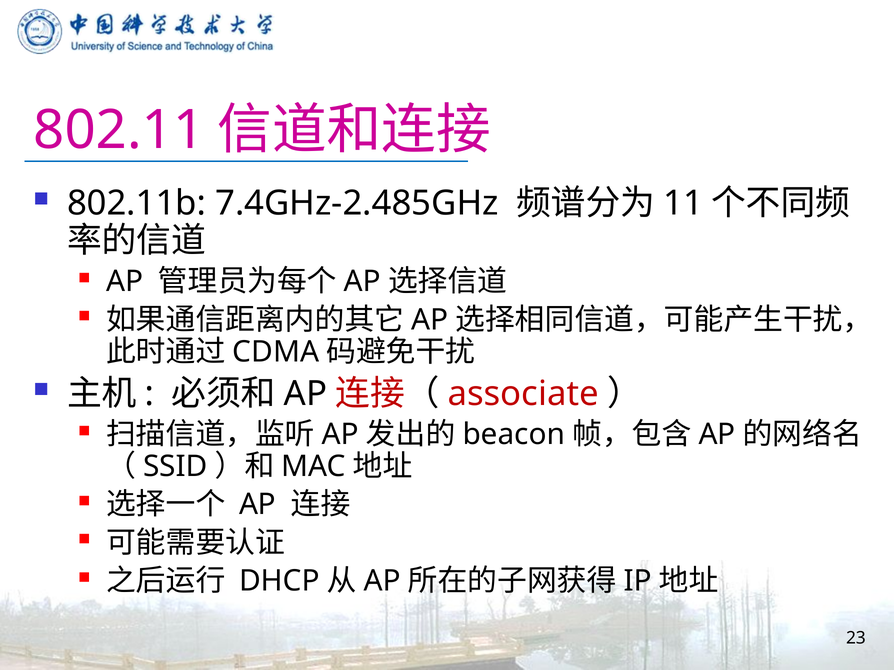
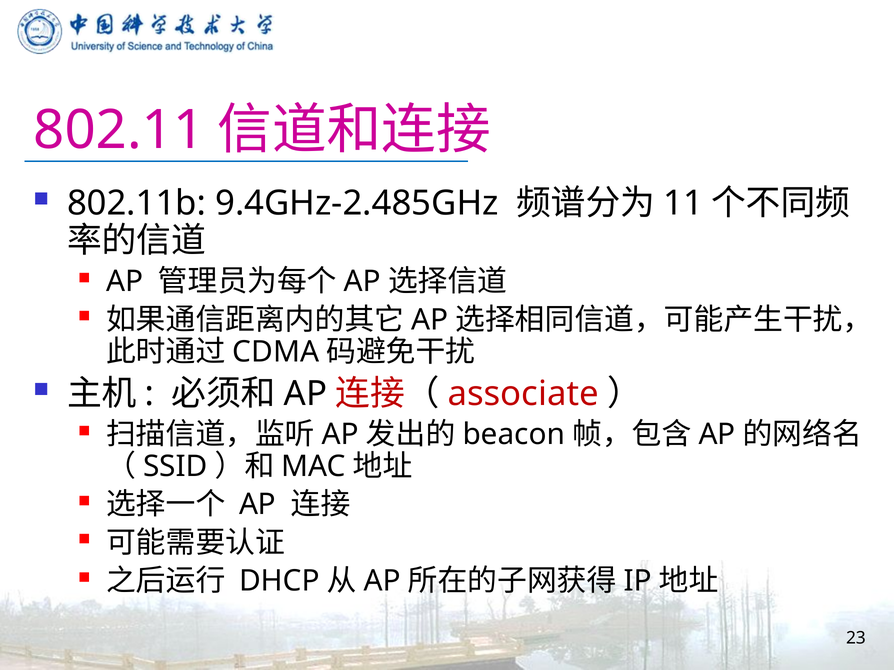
7.4GHz-2.485GHz: 7.4GHz-2.485GHz -> 9.4GHz-2.485GHz
